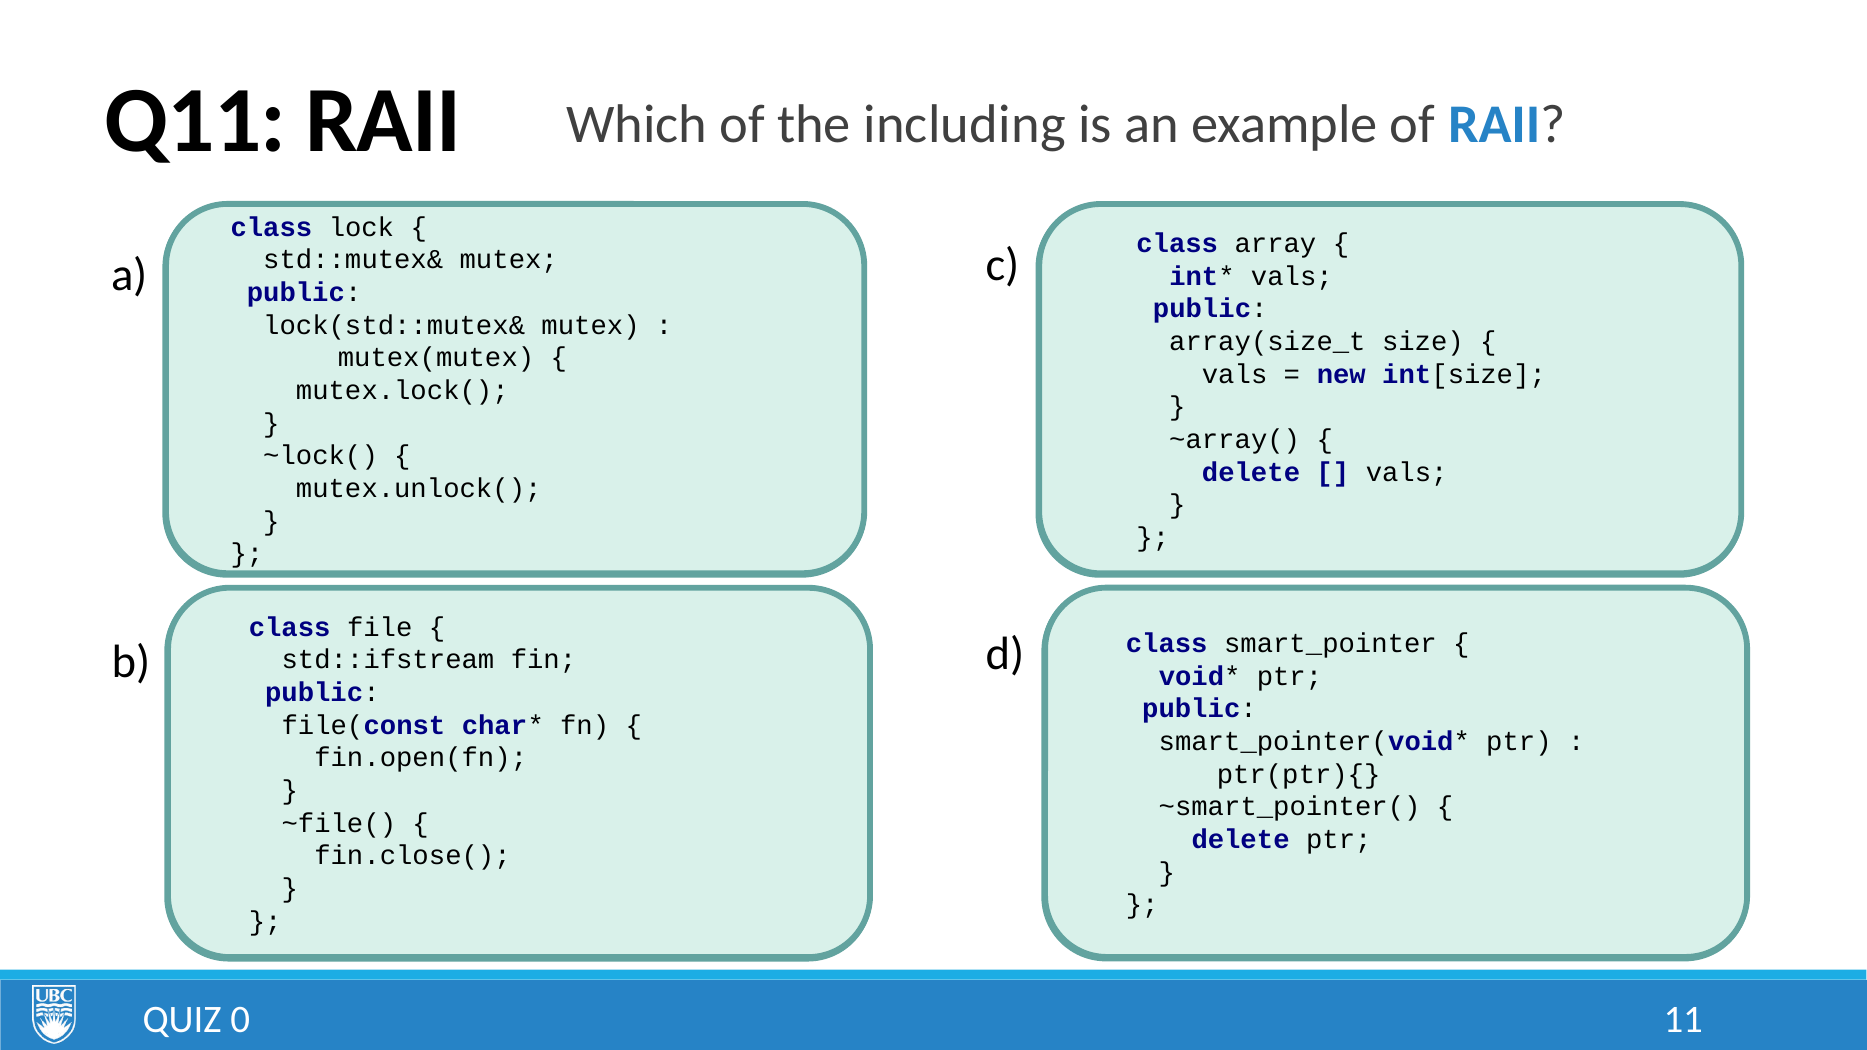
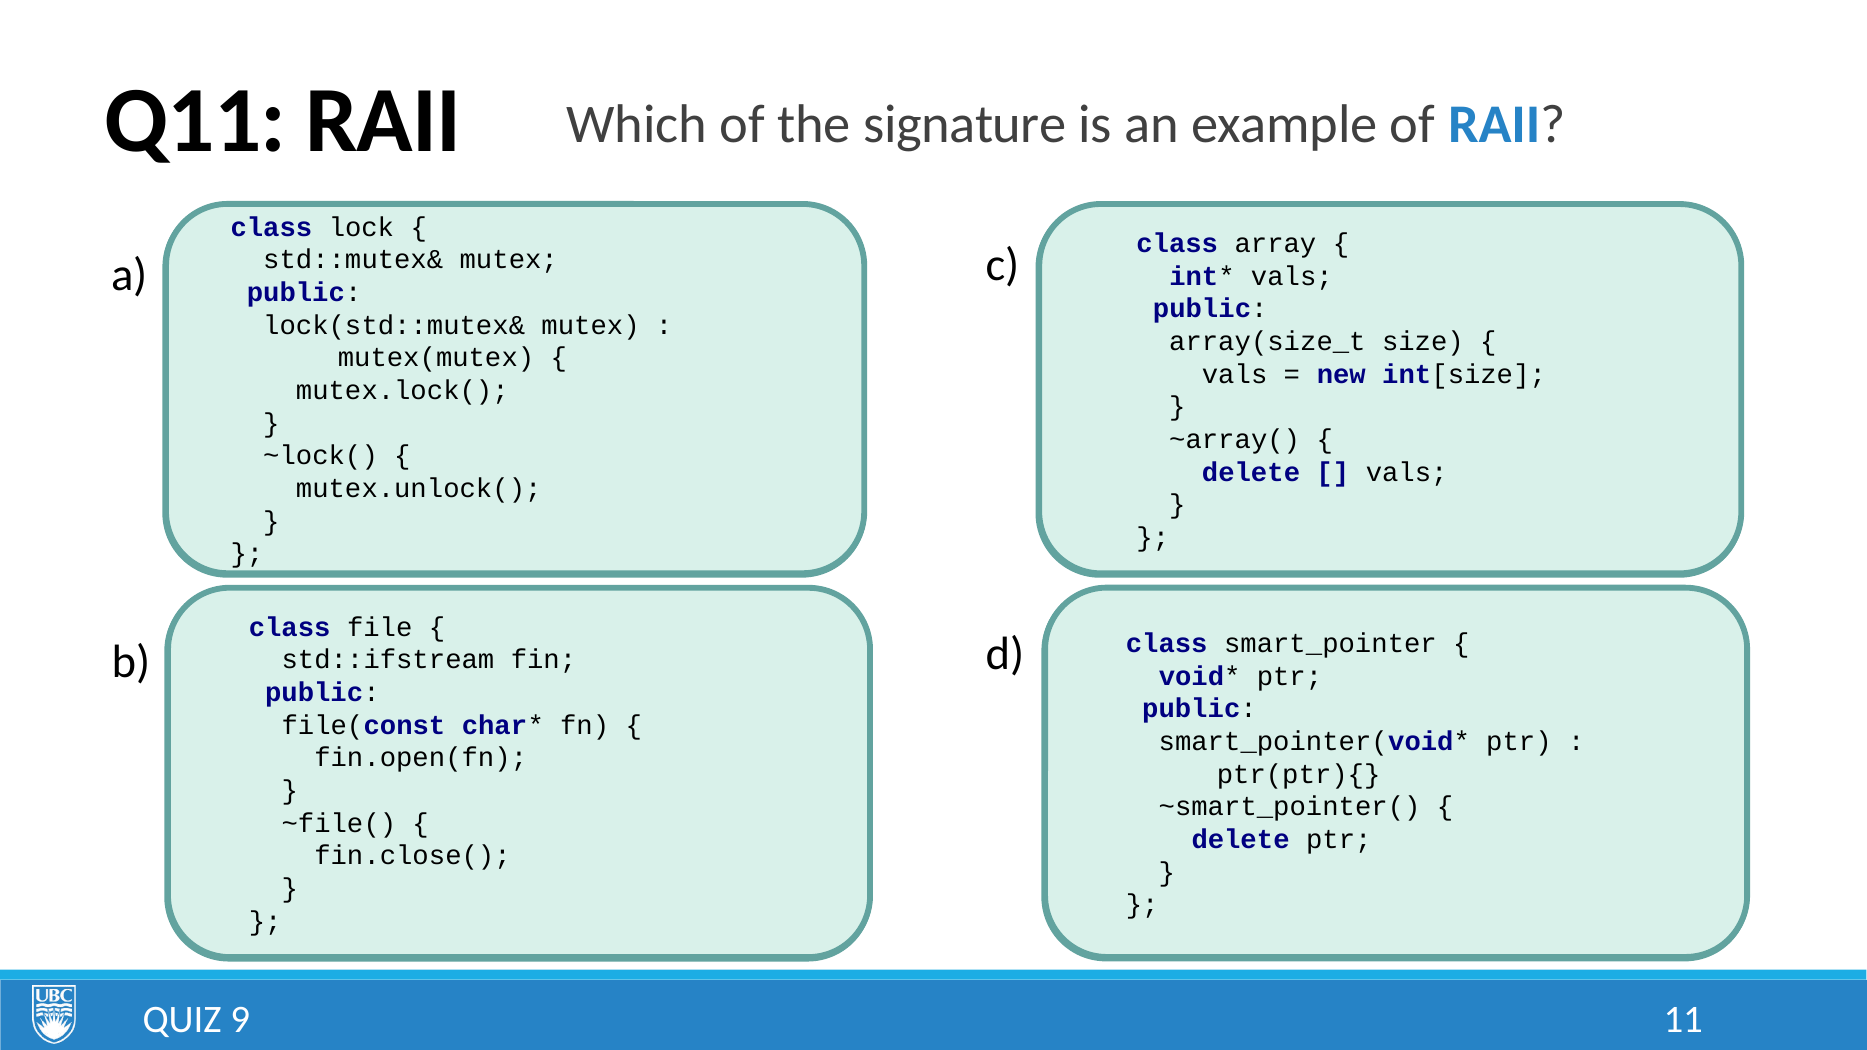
including: including -> signature
0: 0 -> 9
